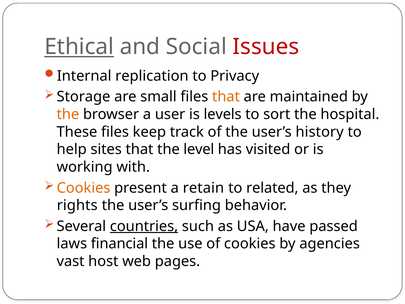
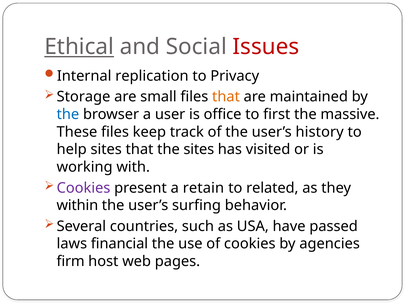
the at (68, 114) colour: orange -> blue
levels: levels -> office
sort: sort -> first
hospital: hospital -> massive
the level: level -> sites
Cookies at (84, 188) colour: orange -> purple
rights: rights -> within
countries underline: present -> none
vast: vast -> firm
